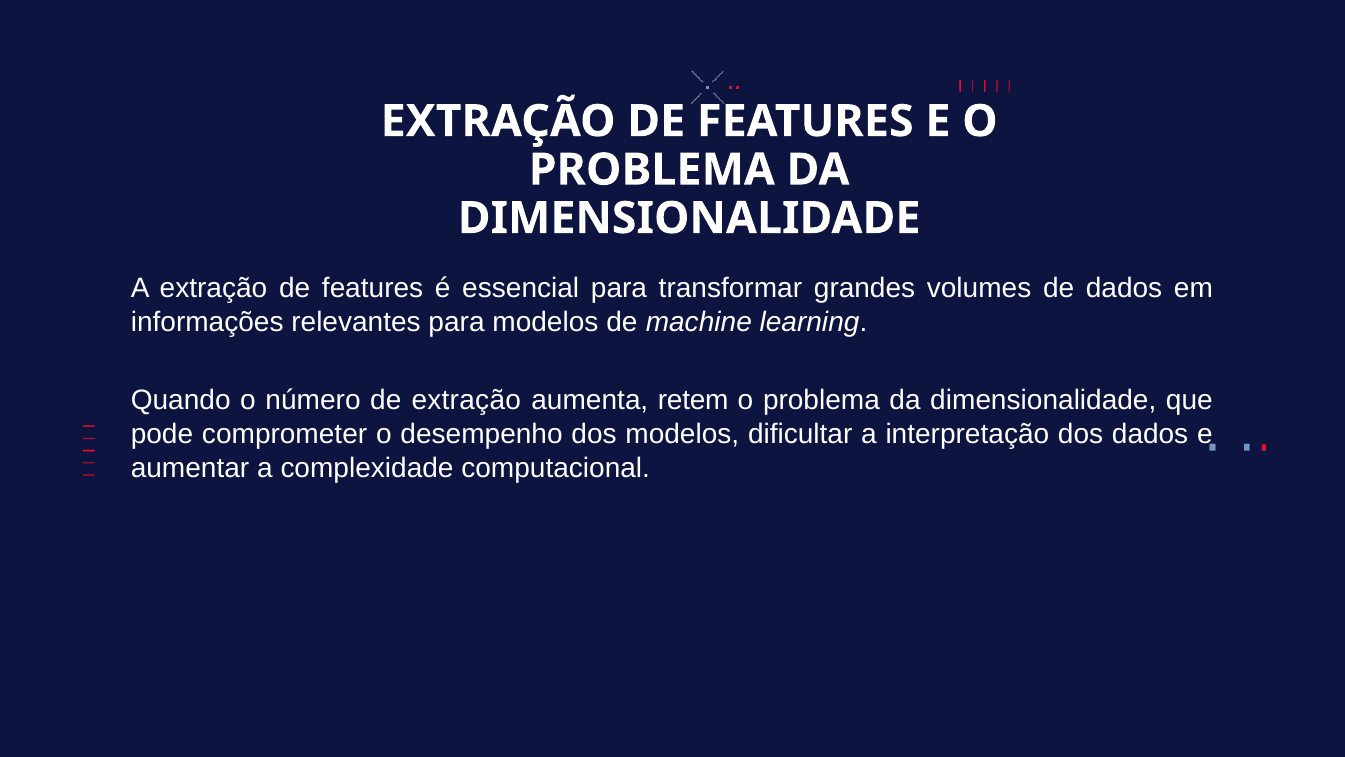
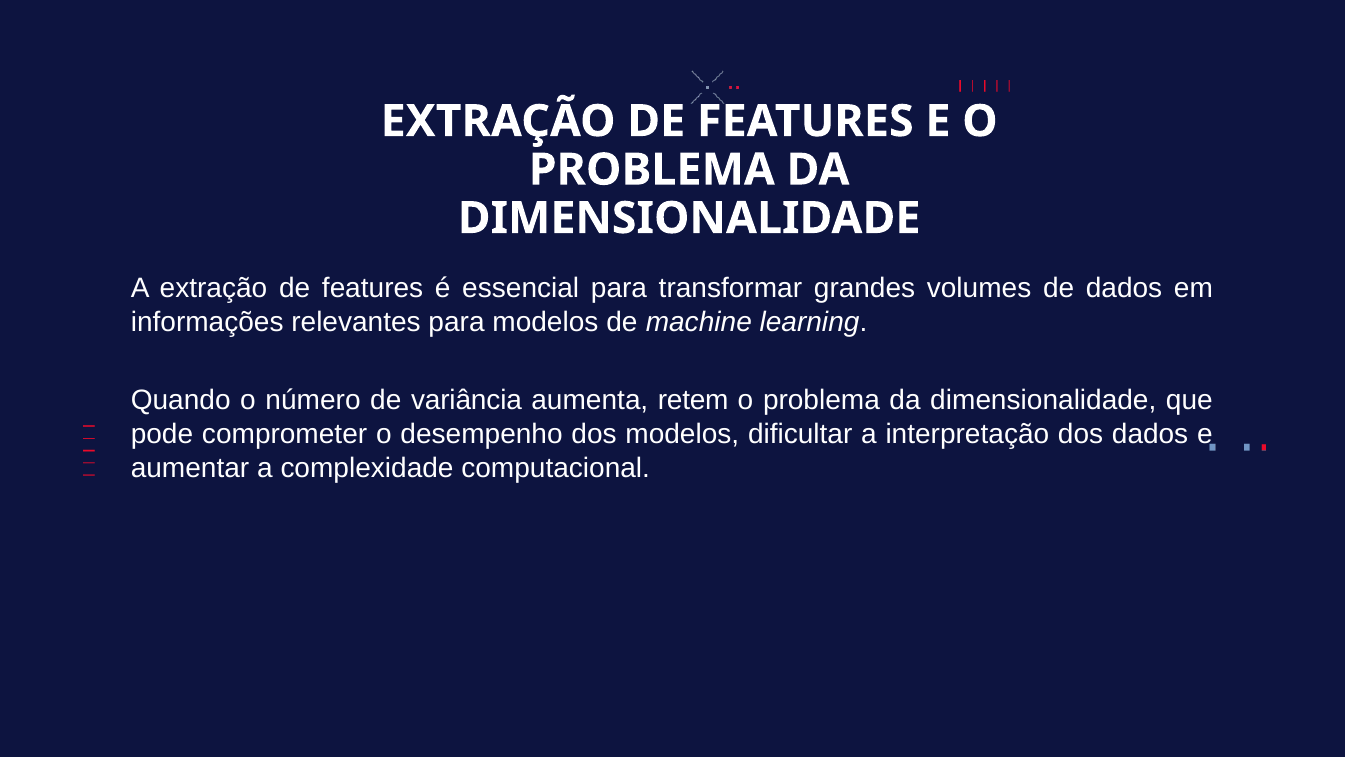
de extração: extração -> variância
